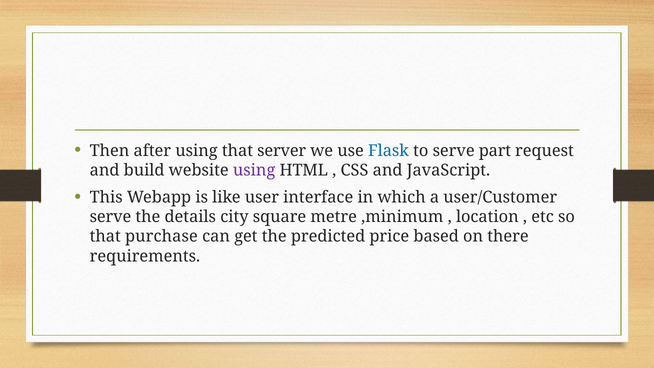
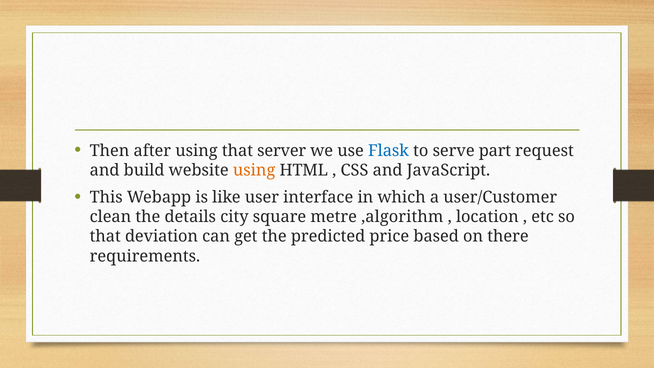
using at (254, 170) colour: purple -> orange
serve at (111, 217): serve -> clean
,minimum: ,minimum -> ,algorithm
purchase: purchase -> deviation
